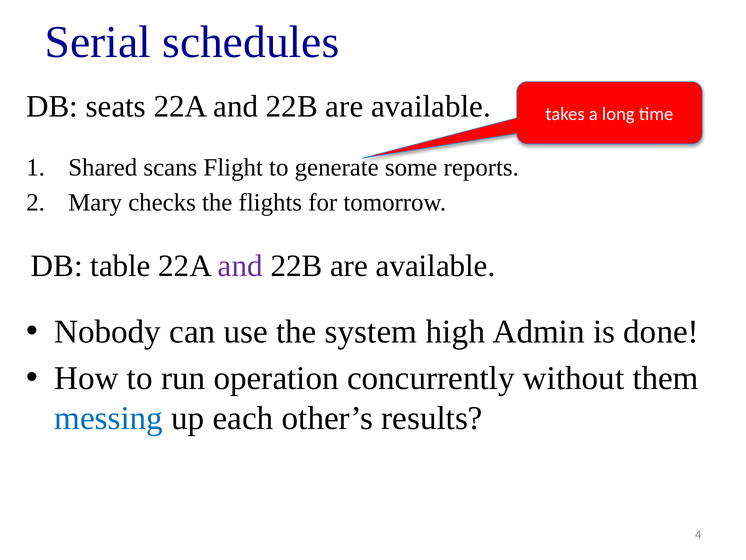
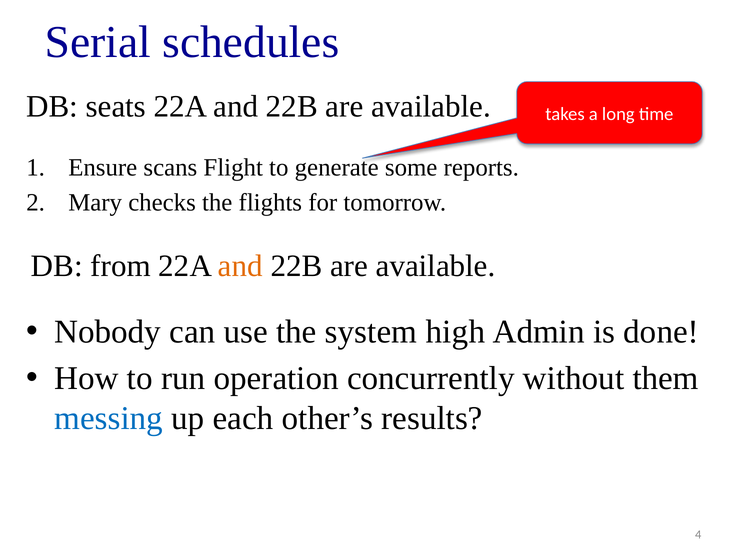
Shared: Shared -> Ensure
table: table -> from
and at (240, 266) colour: purple -> orange
